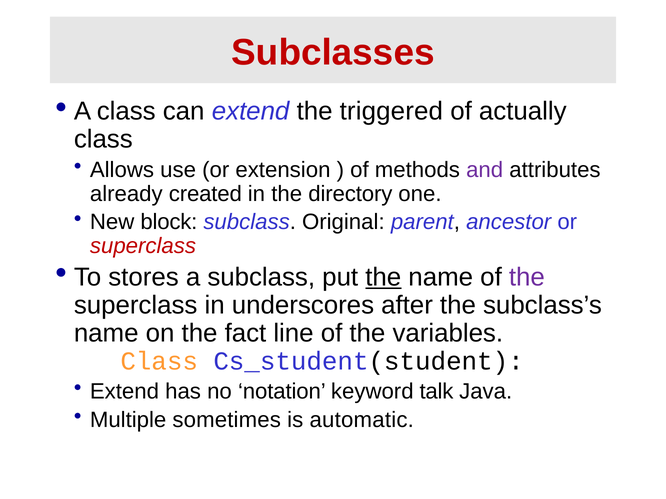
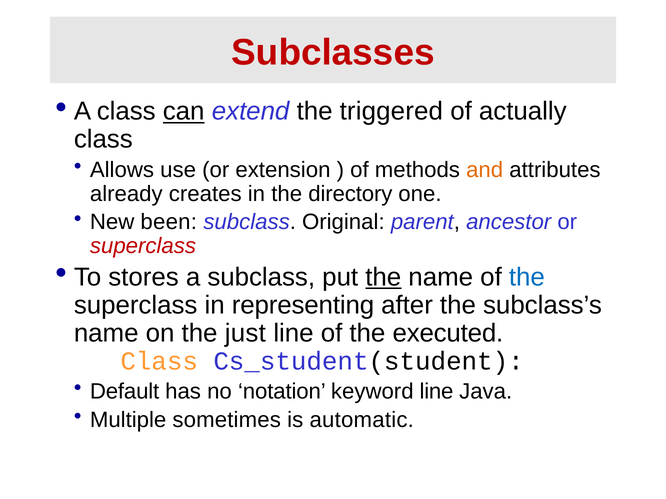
can underline: none -> present
and colour: purple -> orange
created: created -> creates
block: block -> been
the at (527, 277) colour: purple -> blue
underscores: underscores -> representing
fact: fact -> just
variables: variables -> executed
Extend at (124, 392): Extend -> Default
keyword talk: talk -> line
